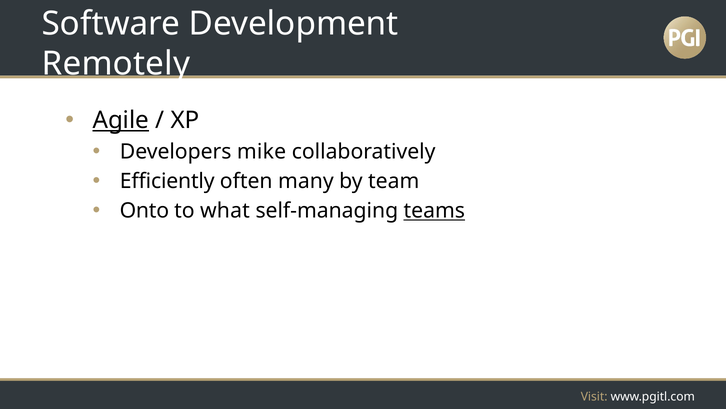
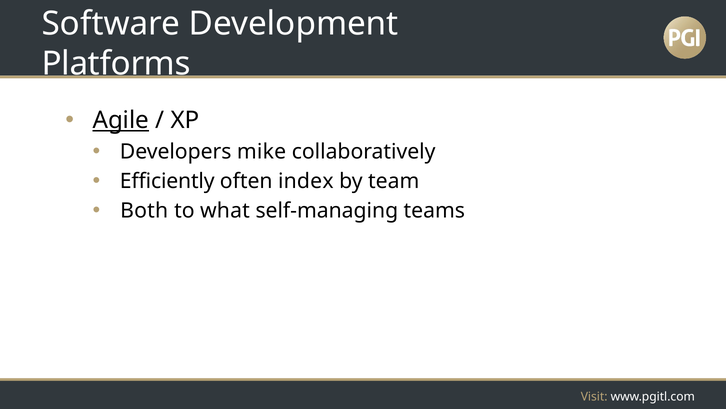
Remotely: Remotely -> Platforms
many: many -> index
Onto: Onto -> Both
teams underline: present -> none
